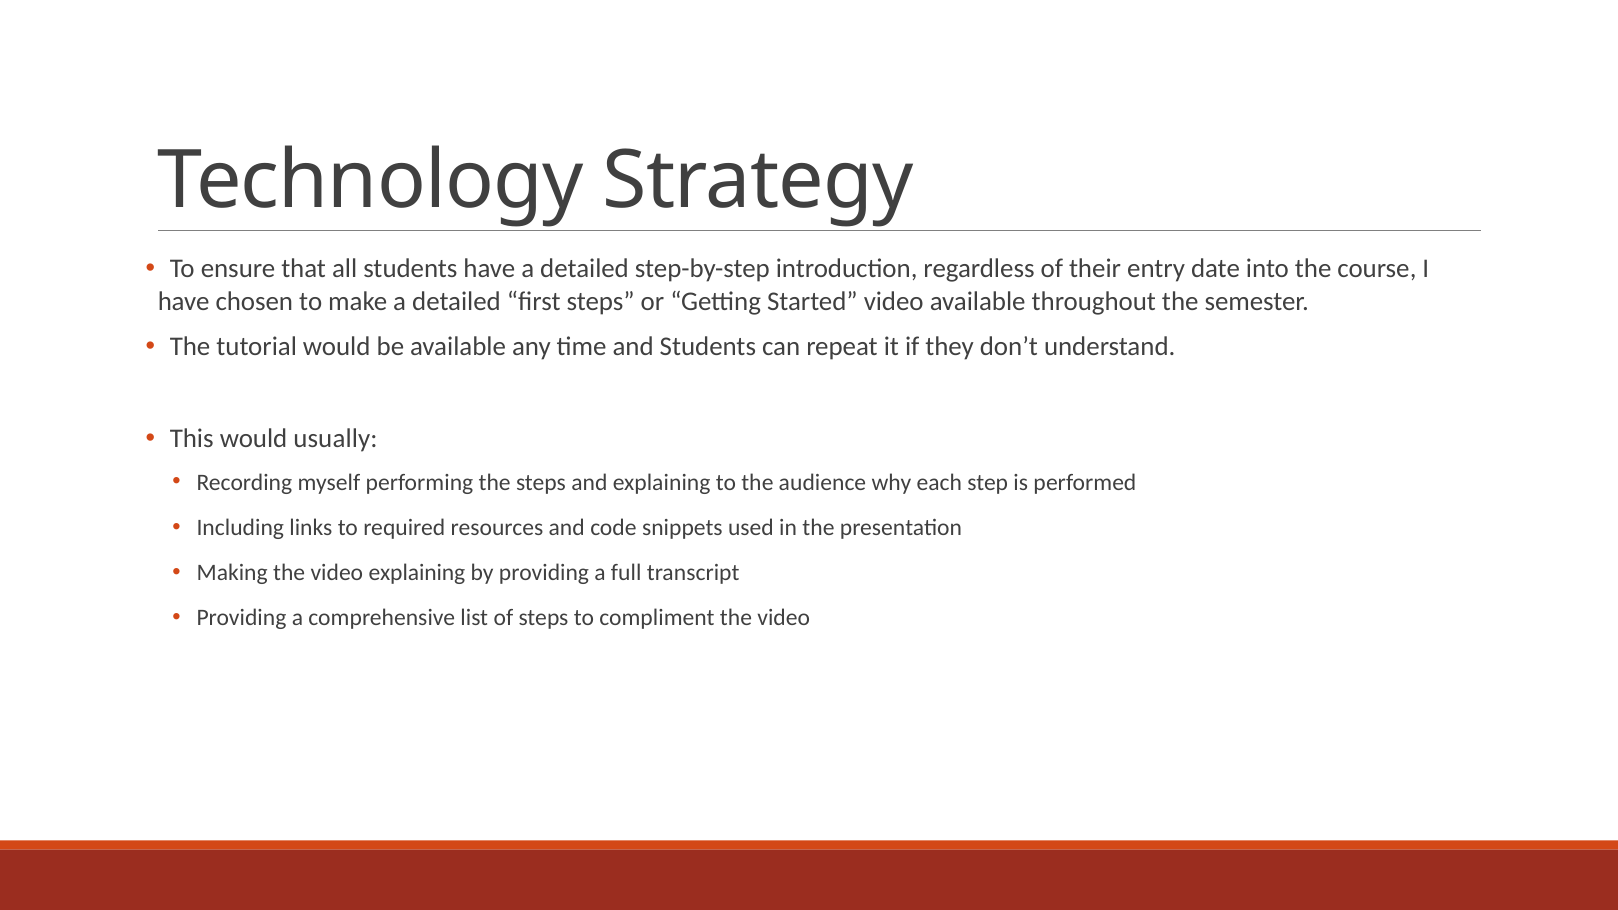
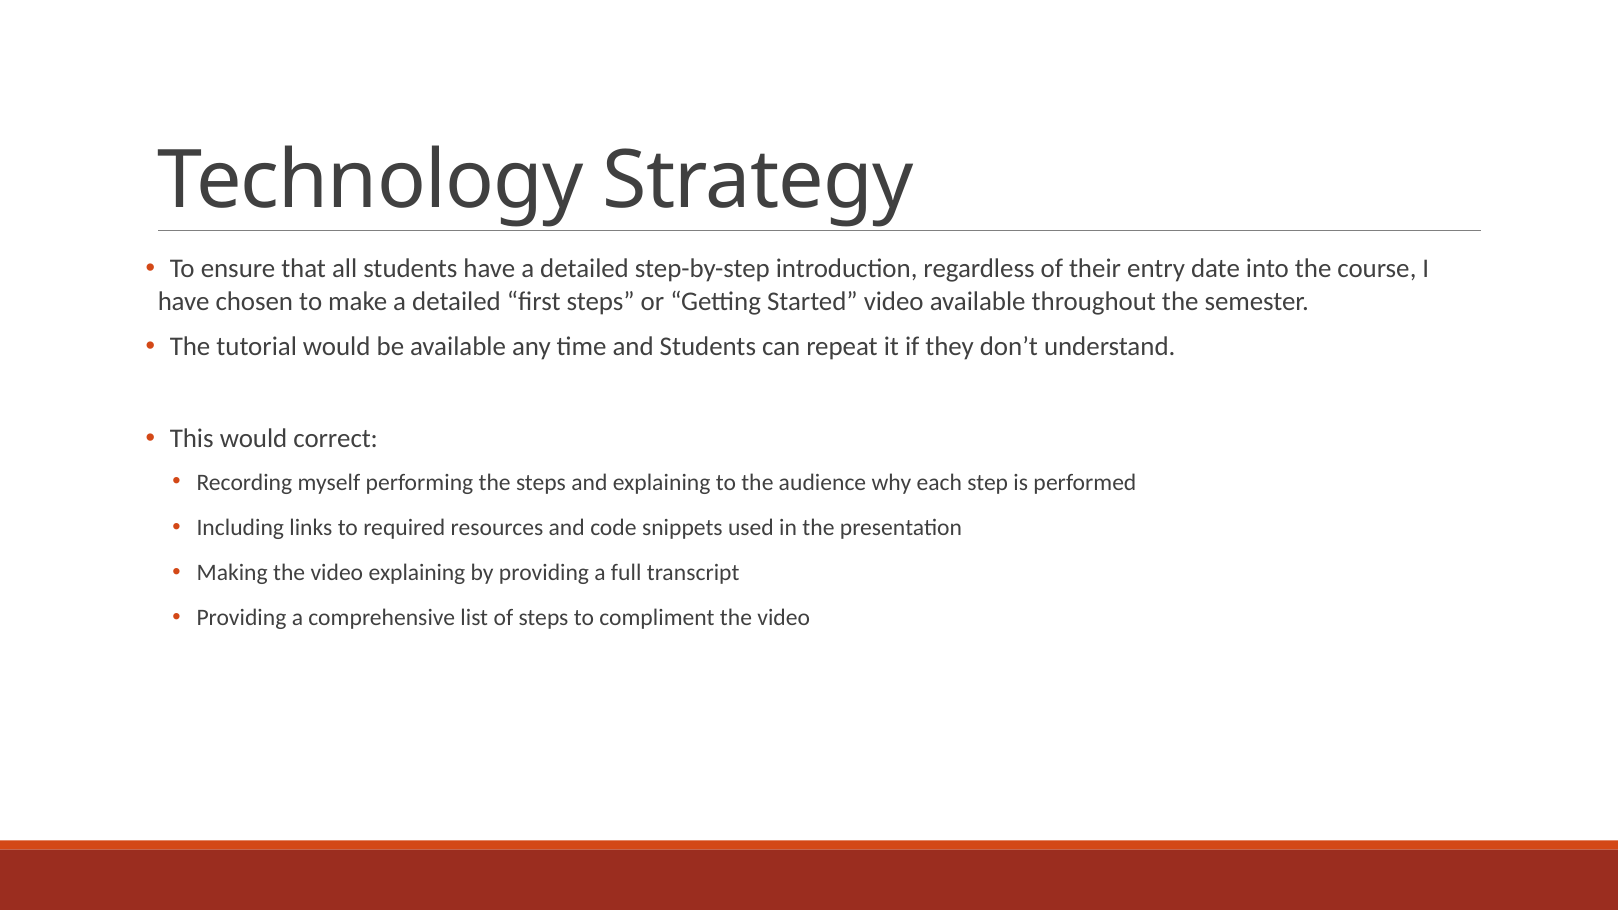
usually: usually -> correct
